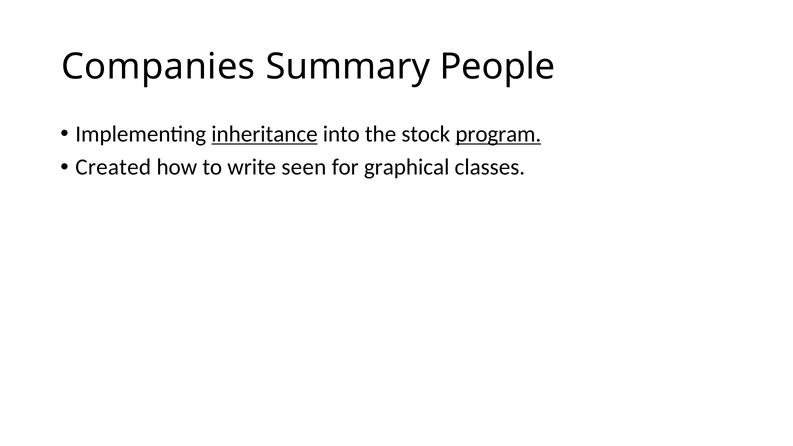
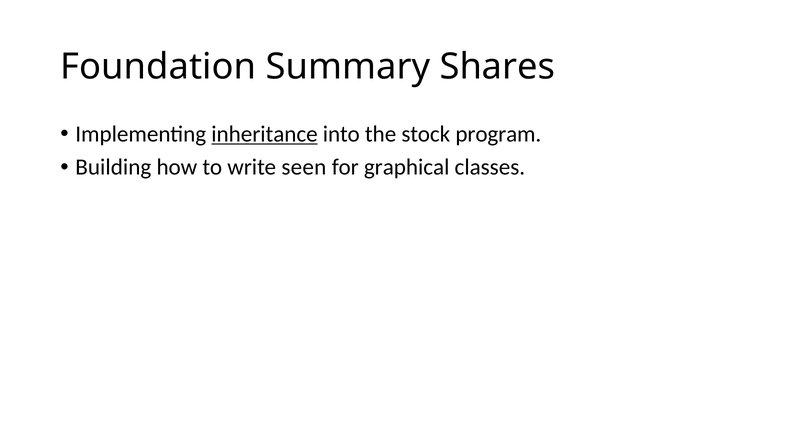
Companies: Companies -> Foundation
People: People -> Shares
program underline: present -> none
Created: Created -> Building
